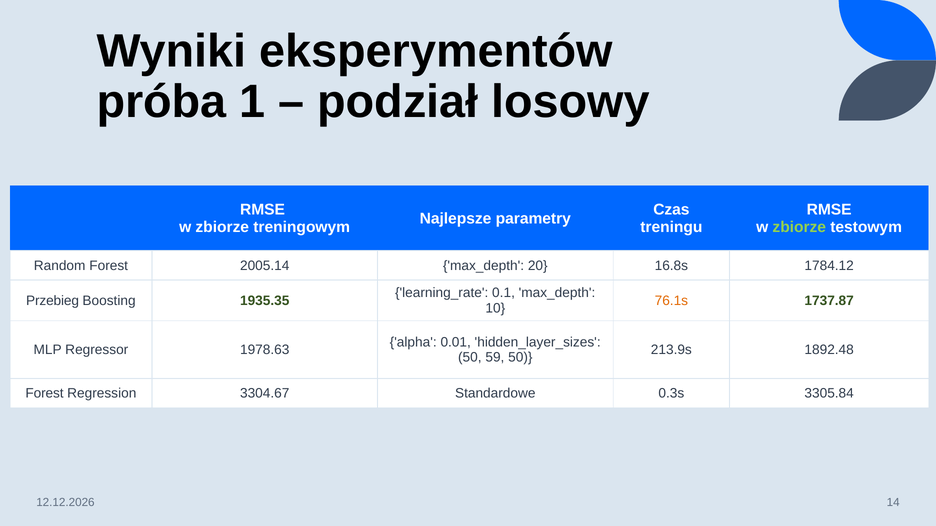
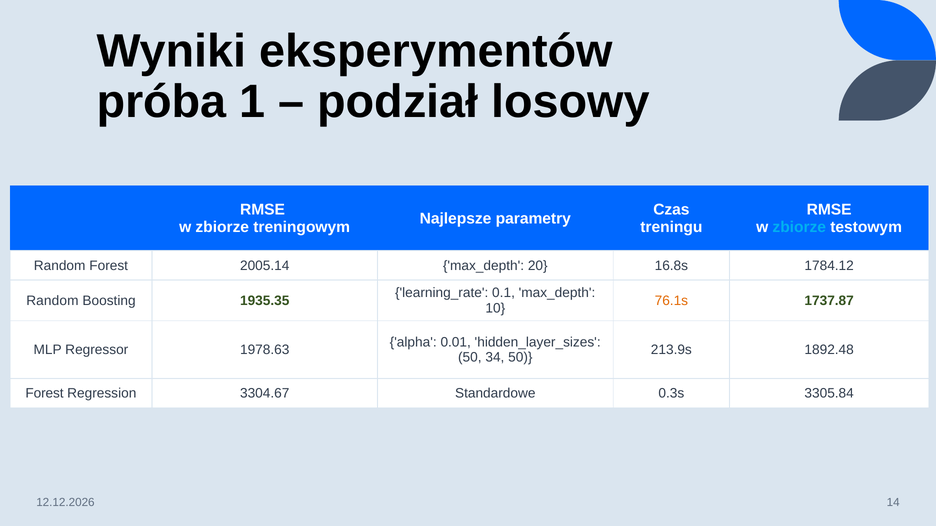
zbiorze at (799, 227) colour: light green -> light blue
Przebieg at (53, 301): Przebieg -> Random
59: 59 -> 34
